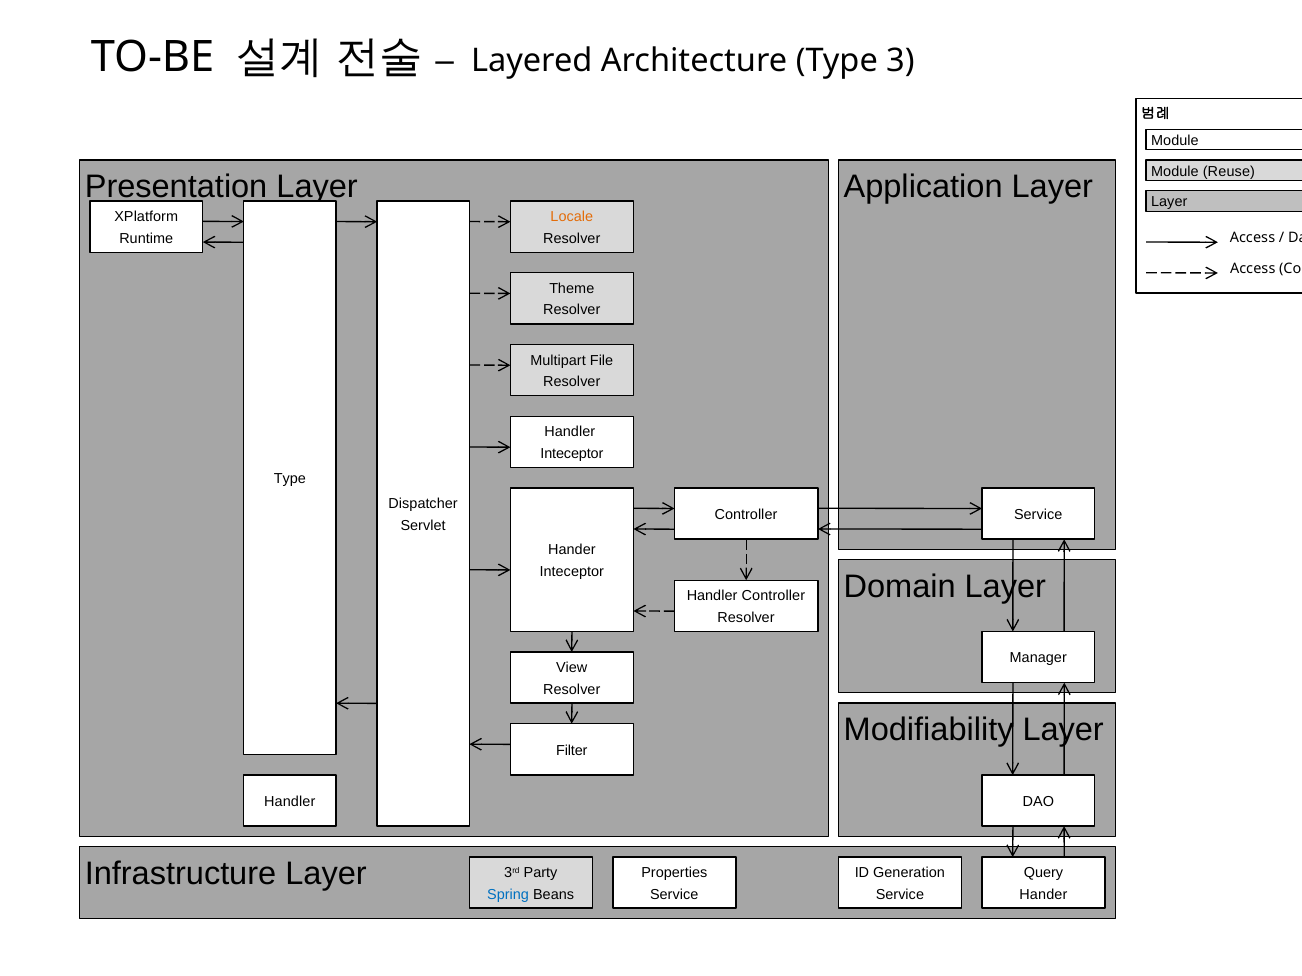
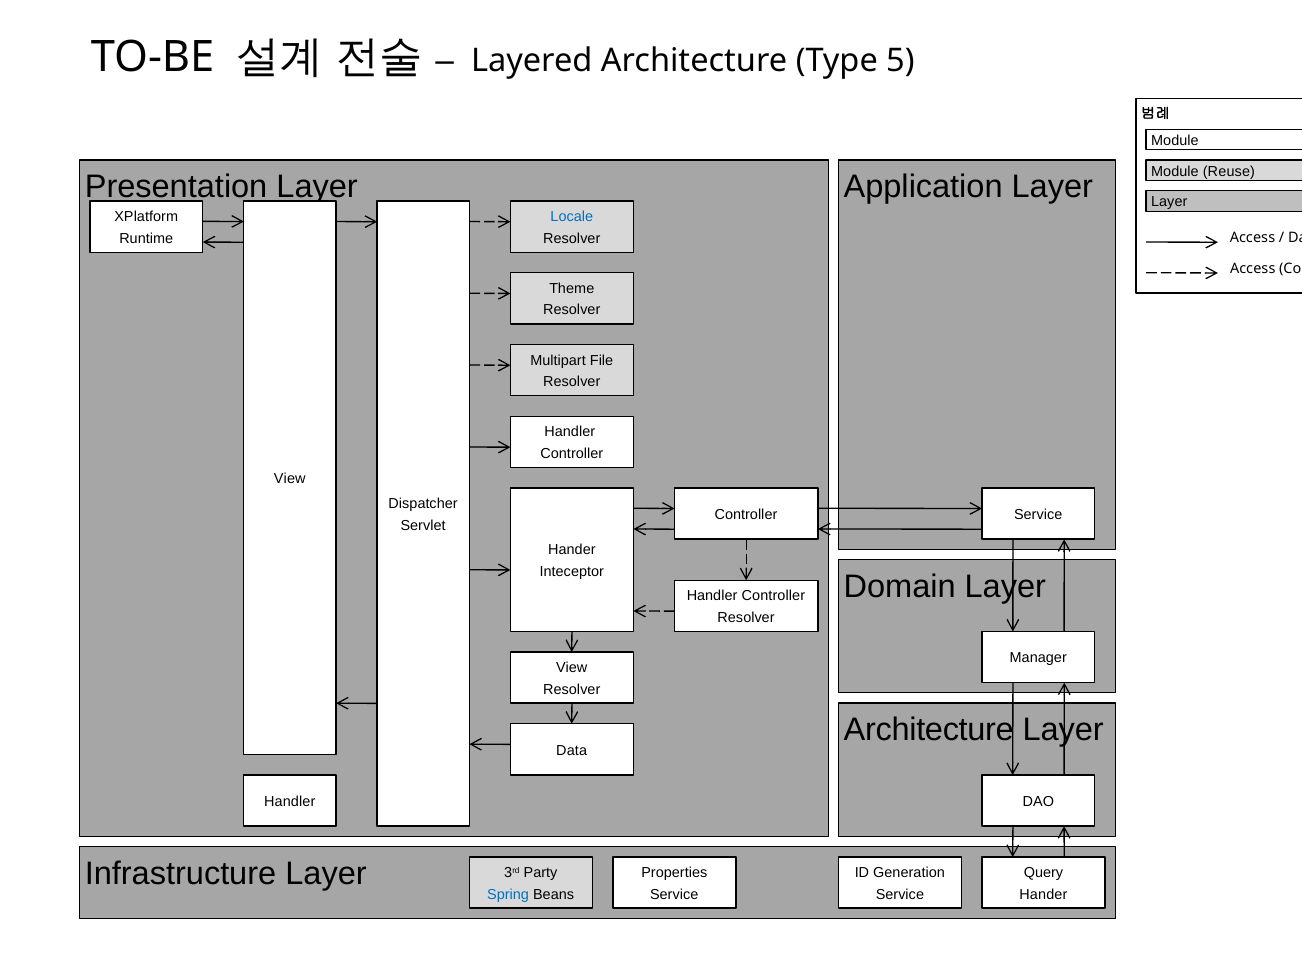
3: 3 -> 5
Locale colour: orange -> blue
Inteceptor at (572, 454): Inteceptor -> Controller
Type at (290, 479): Type -> View
Modifiability at (929, 730): Modifiability -> Architecture
Filter at (572, 751): Filter -> Data
